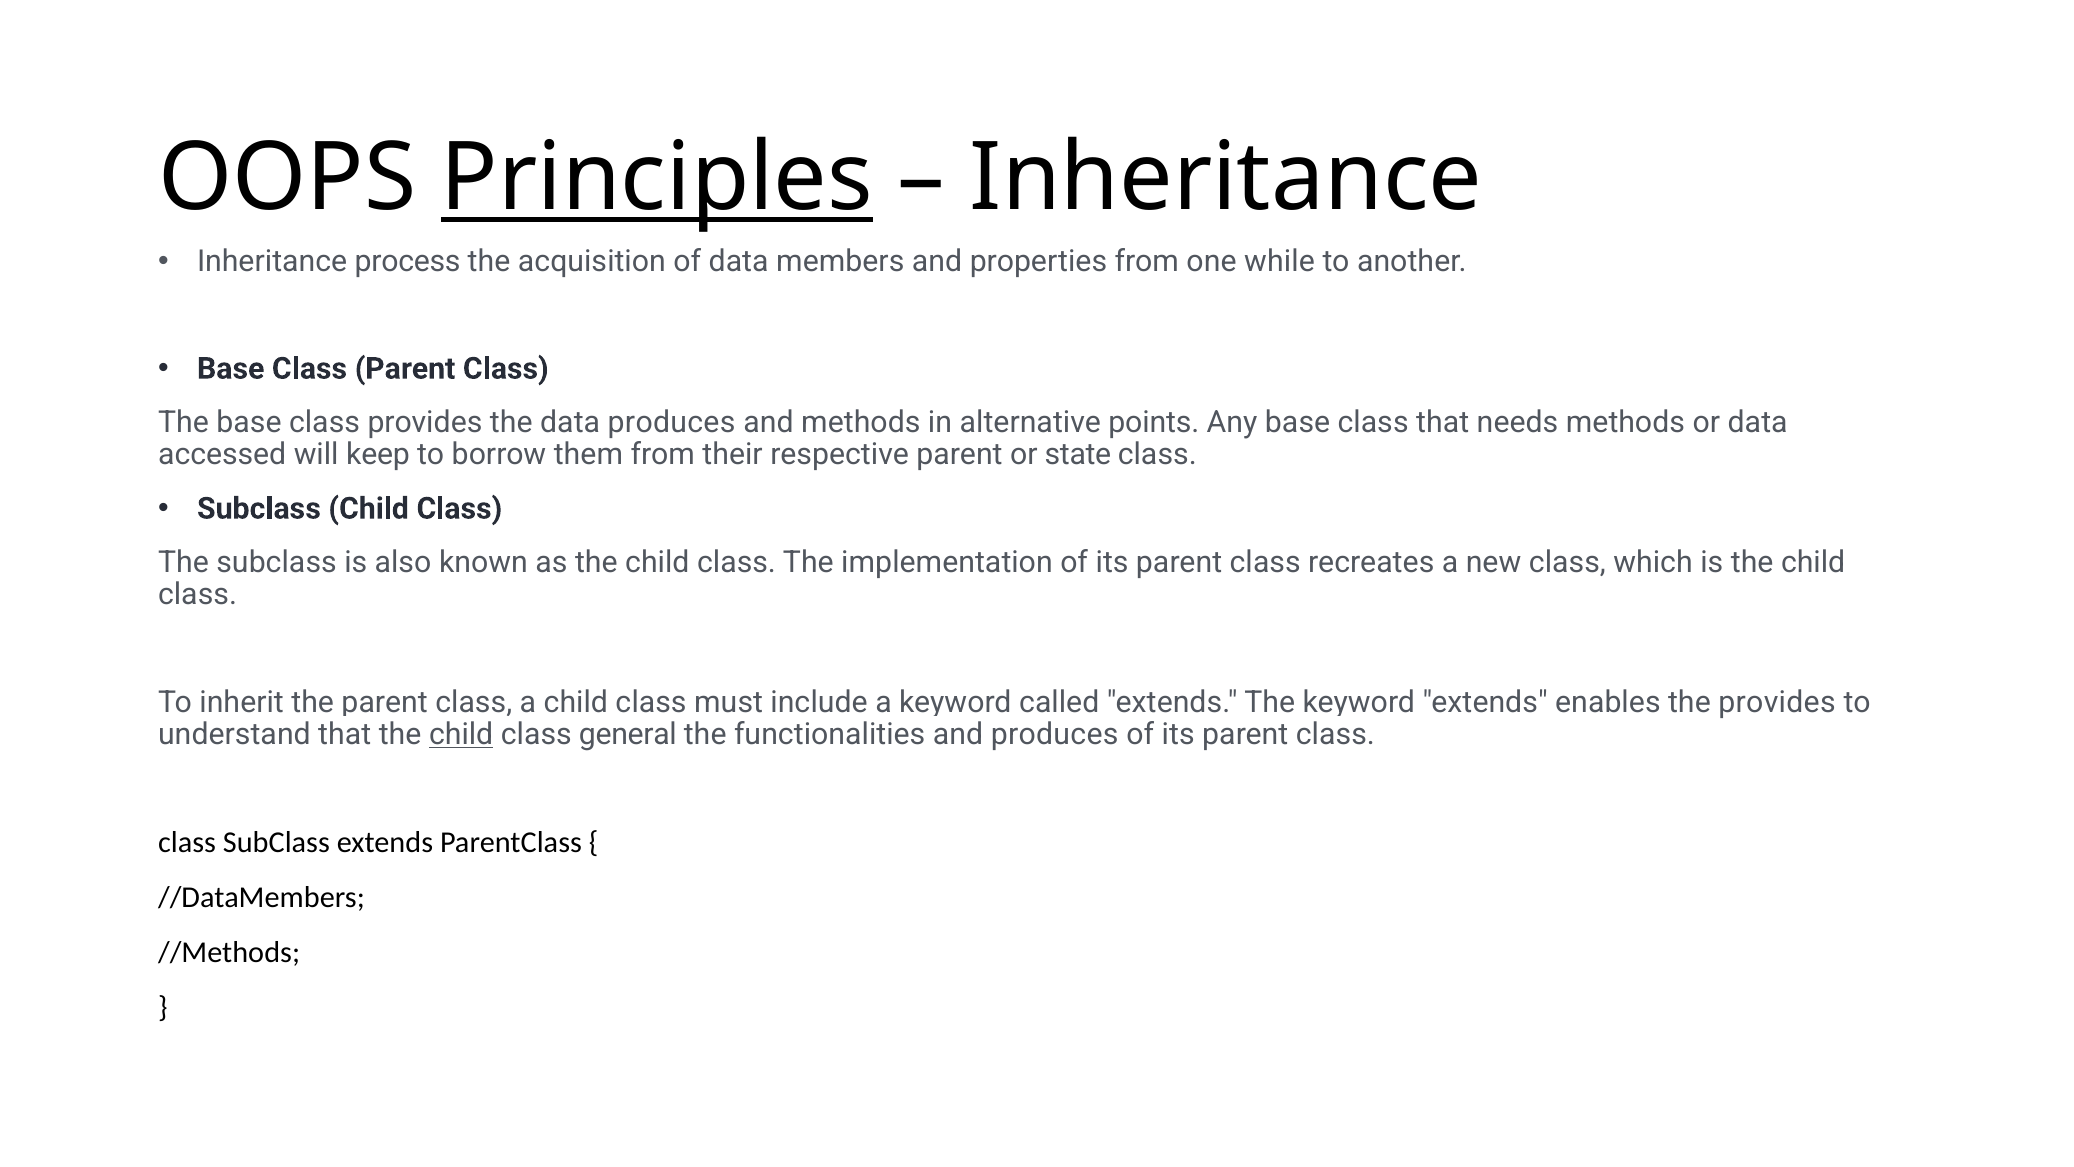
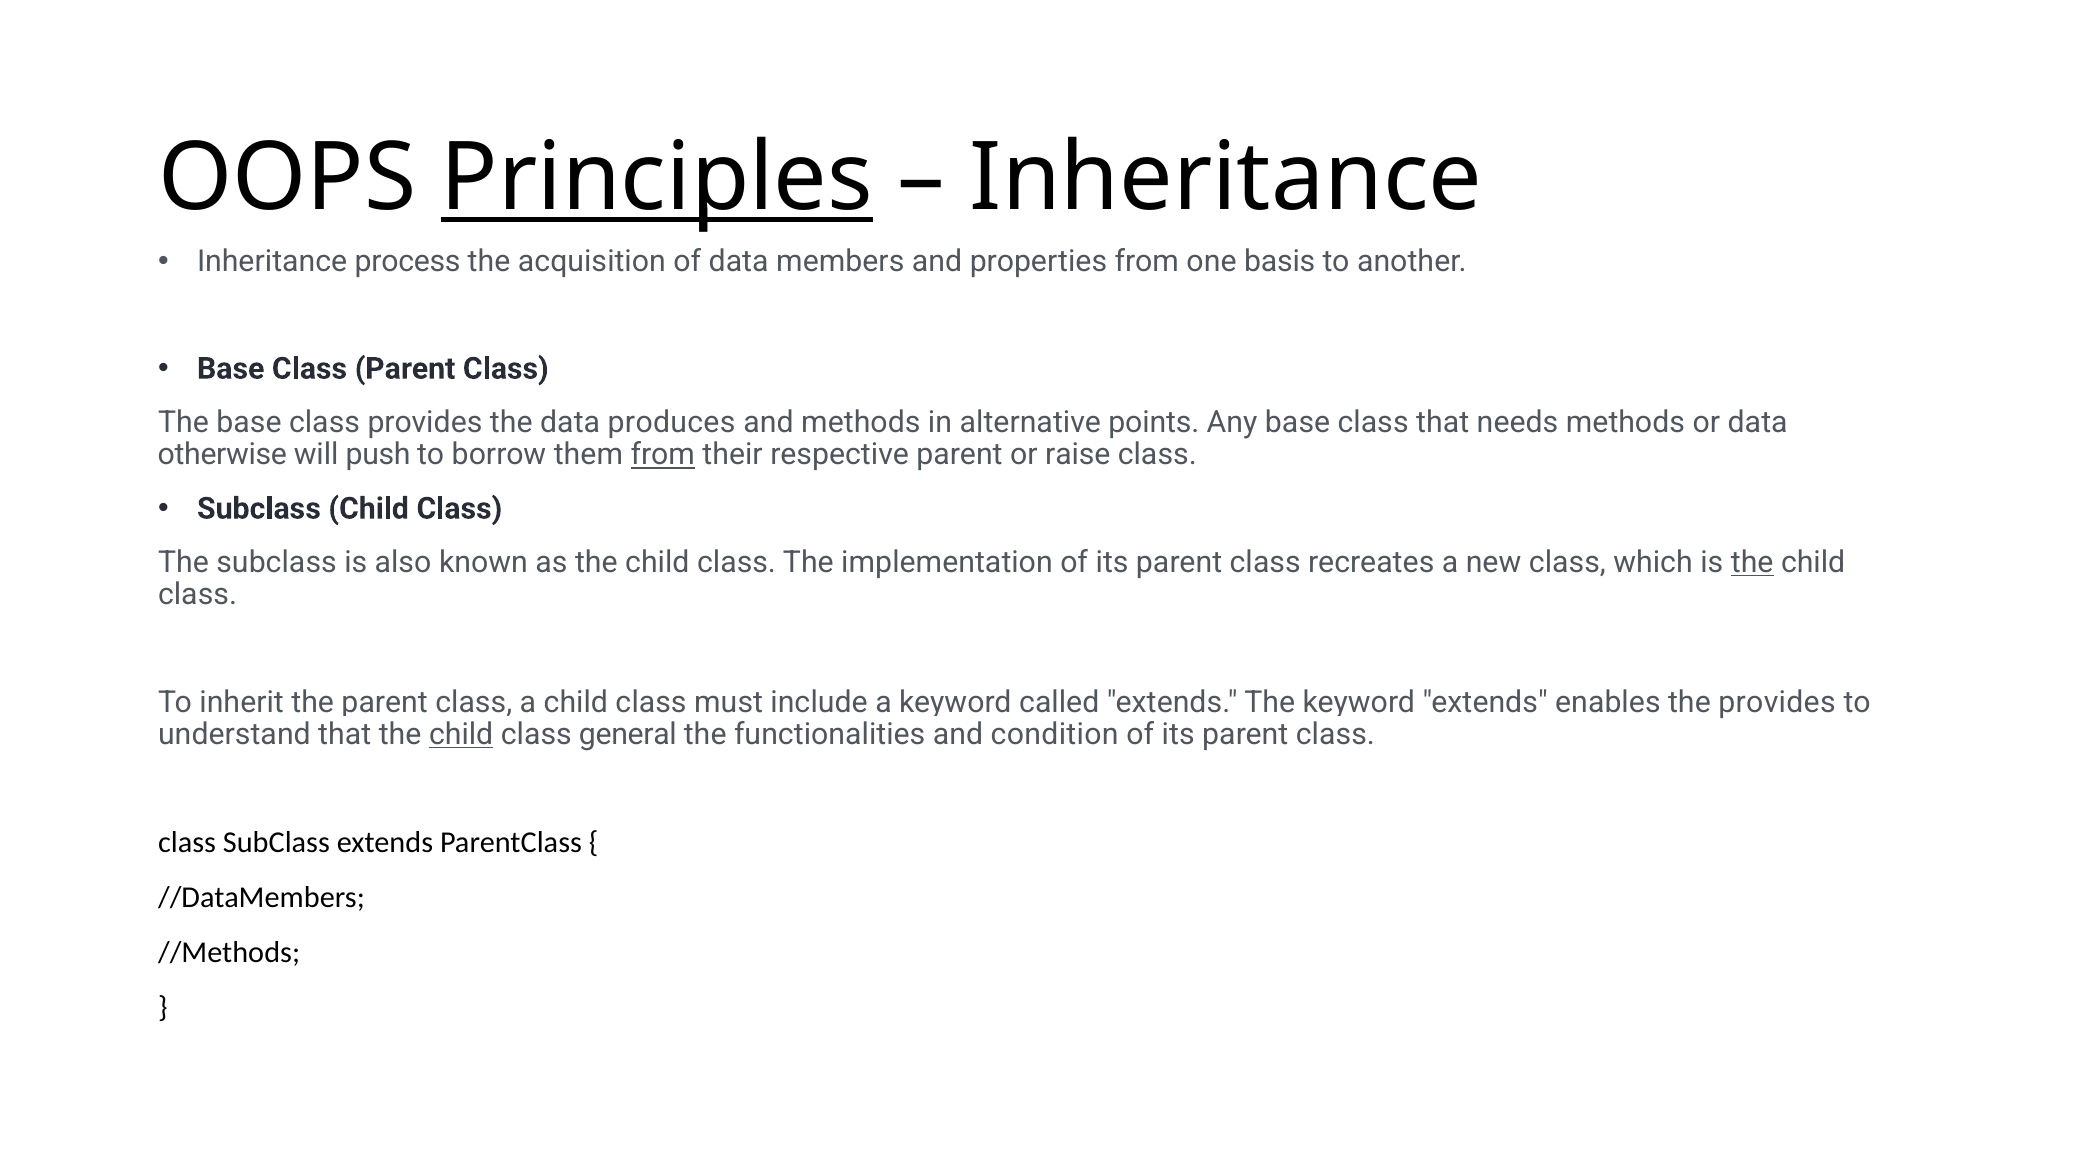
while: while -> basis
accessed: accessed -> otherwise
keep: keep -> push
from at (663, 455) underline: none -> present
state: state -> raise
the at (1752, 562) underline: none -> present
and produces: produces -> condition
